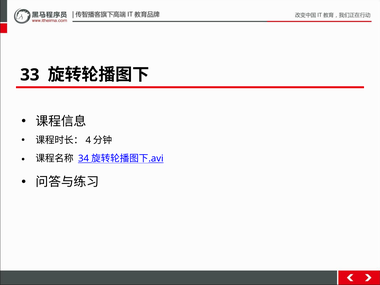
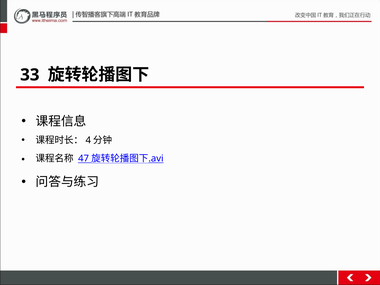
34: 34 -> 47
